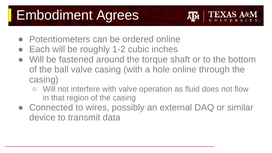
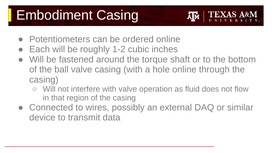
Embodiment Agrees: Agrees -> Casing
